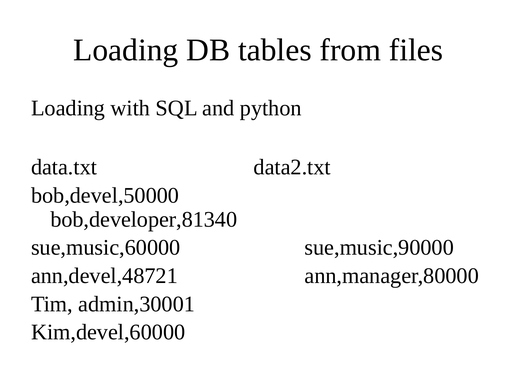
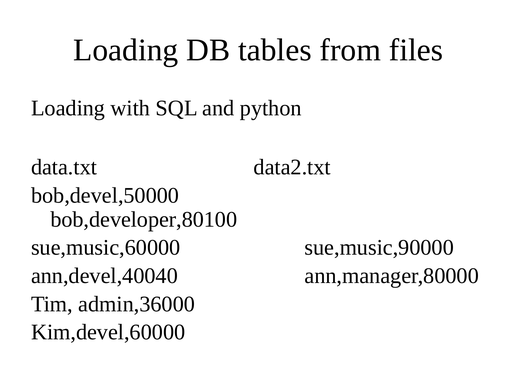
bob,developer,81340: bob,developer,81340 -> bob,developer,80100
ann,devel,48721: ann,devel,48721 -> ann,devel,40040
admin,30001: admin,30001 -> admin,36000
